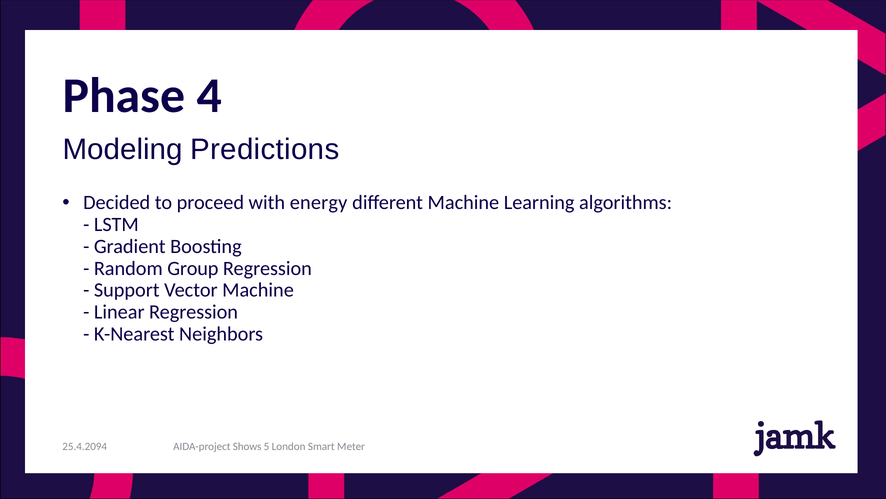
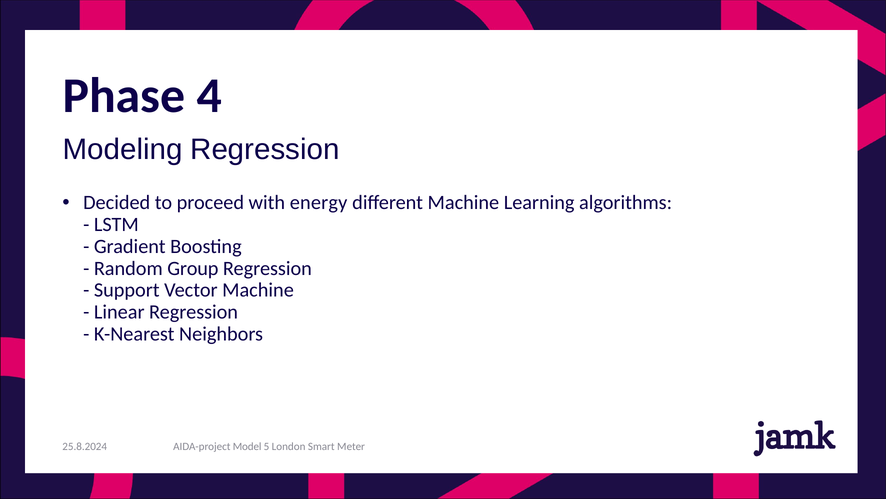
Modeling Predictions: Predictions -> Regression
25.4.2094: 25.4.2094 -> 25.8.2024
Shows: Shows -> Model
